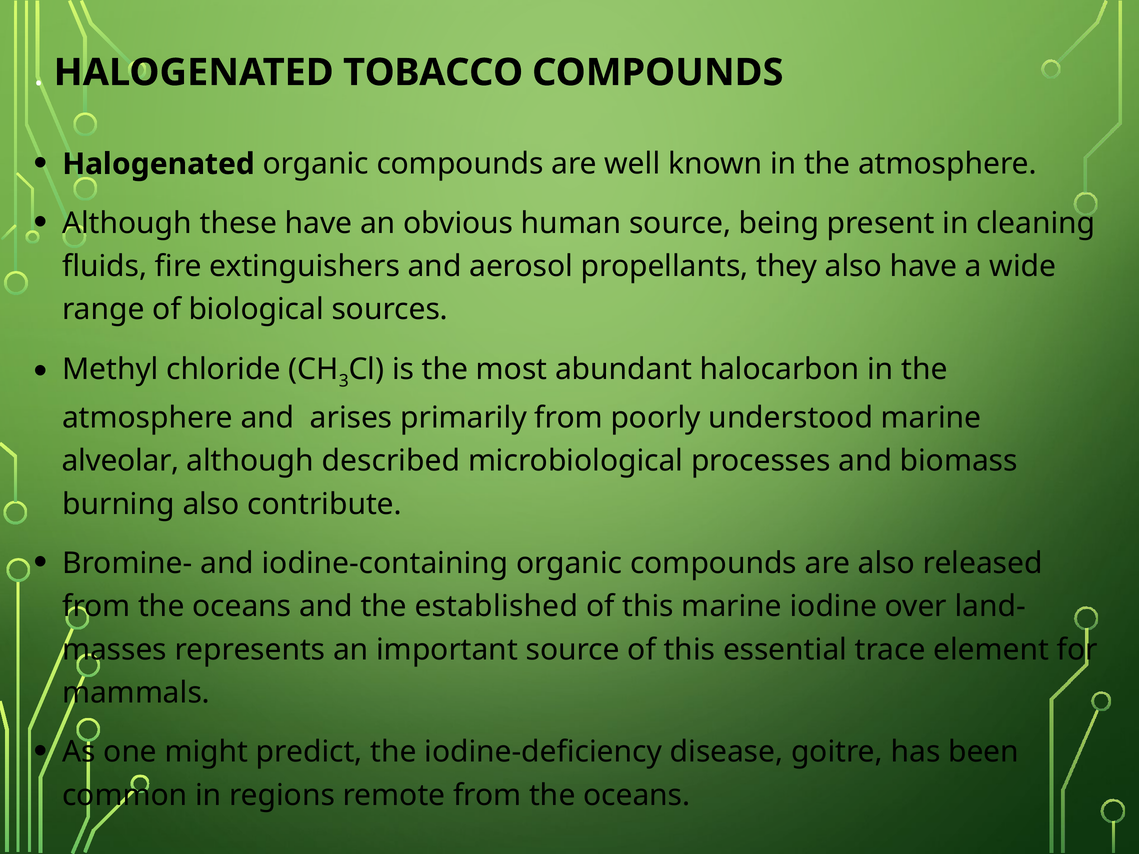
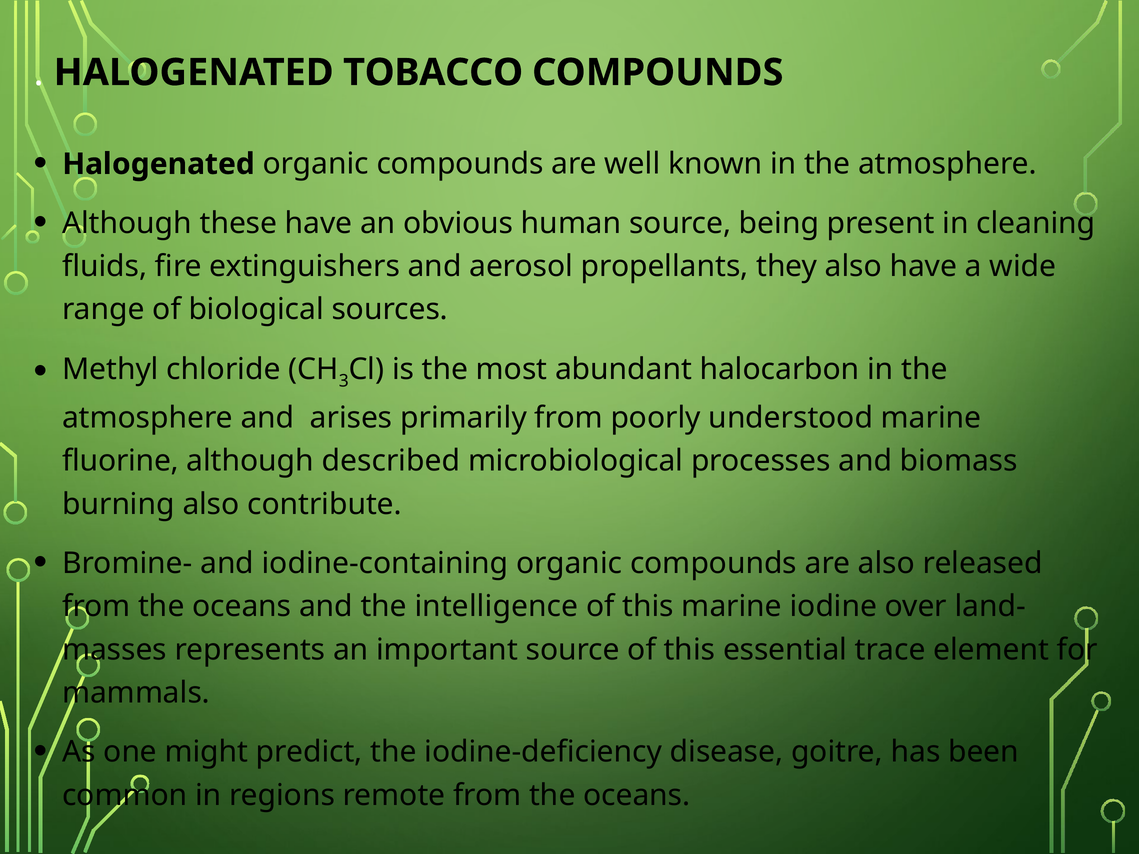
alveolar: alveolar -> fluorine
established: established -> intelligence
